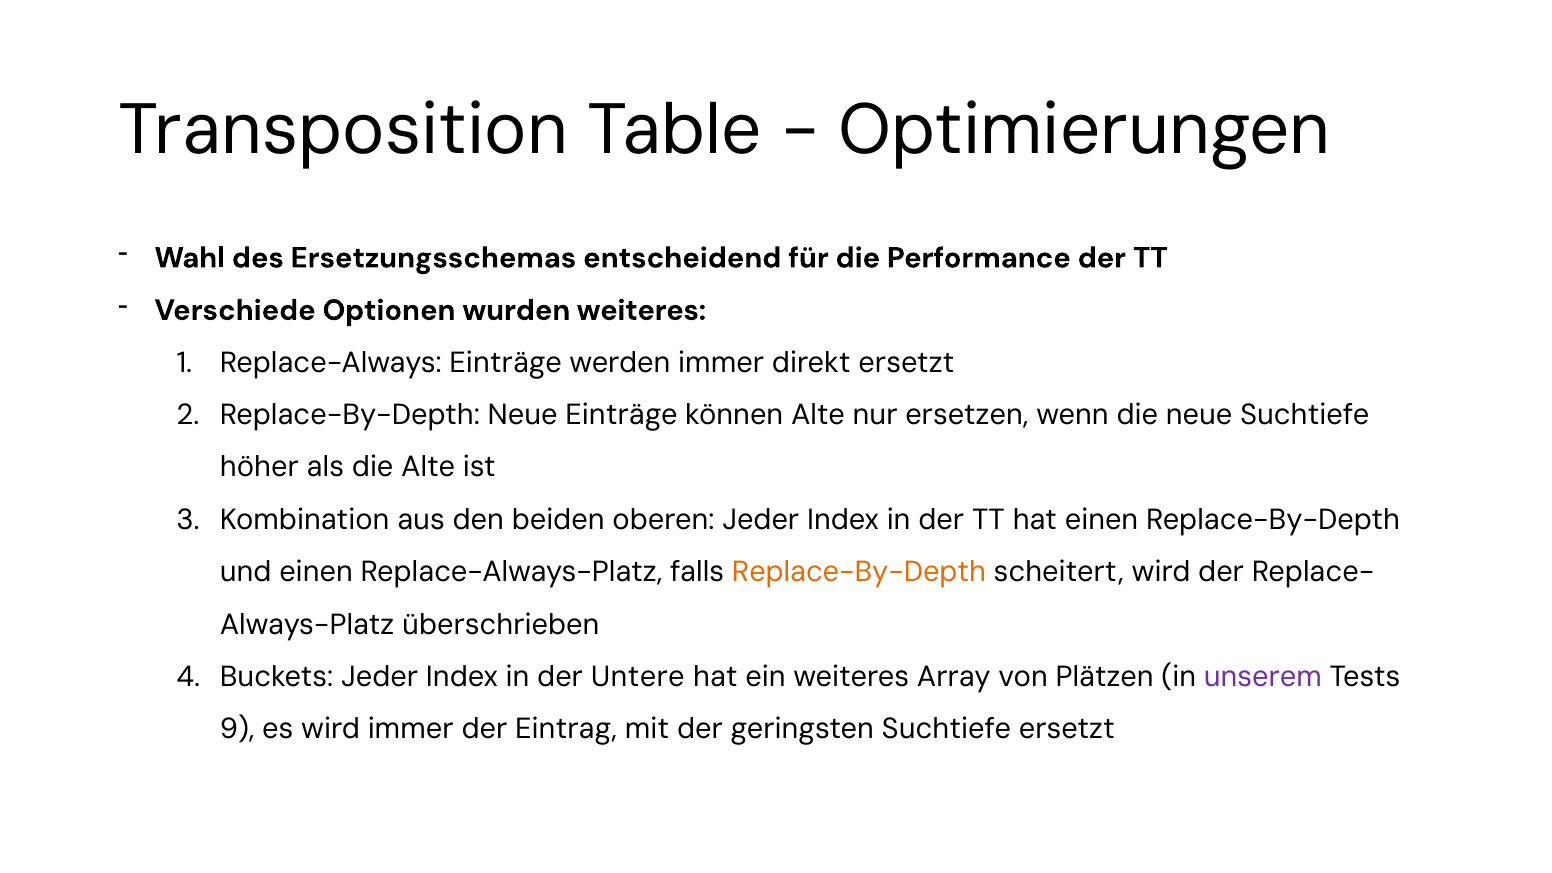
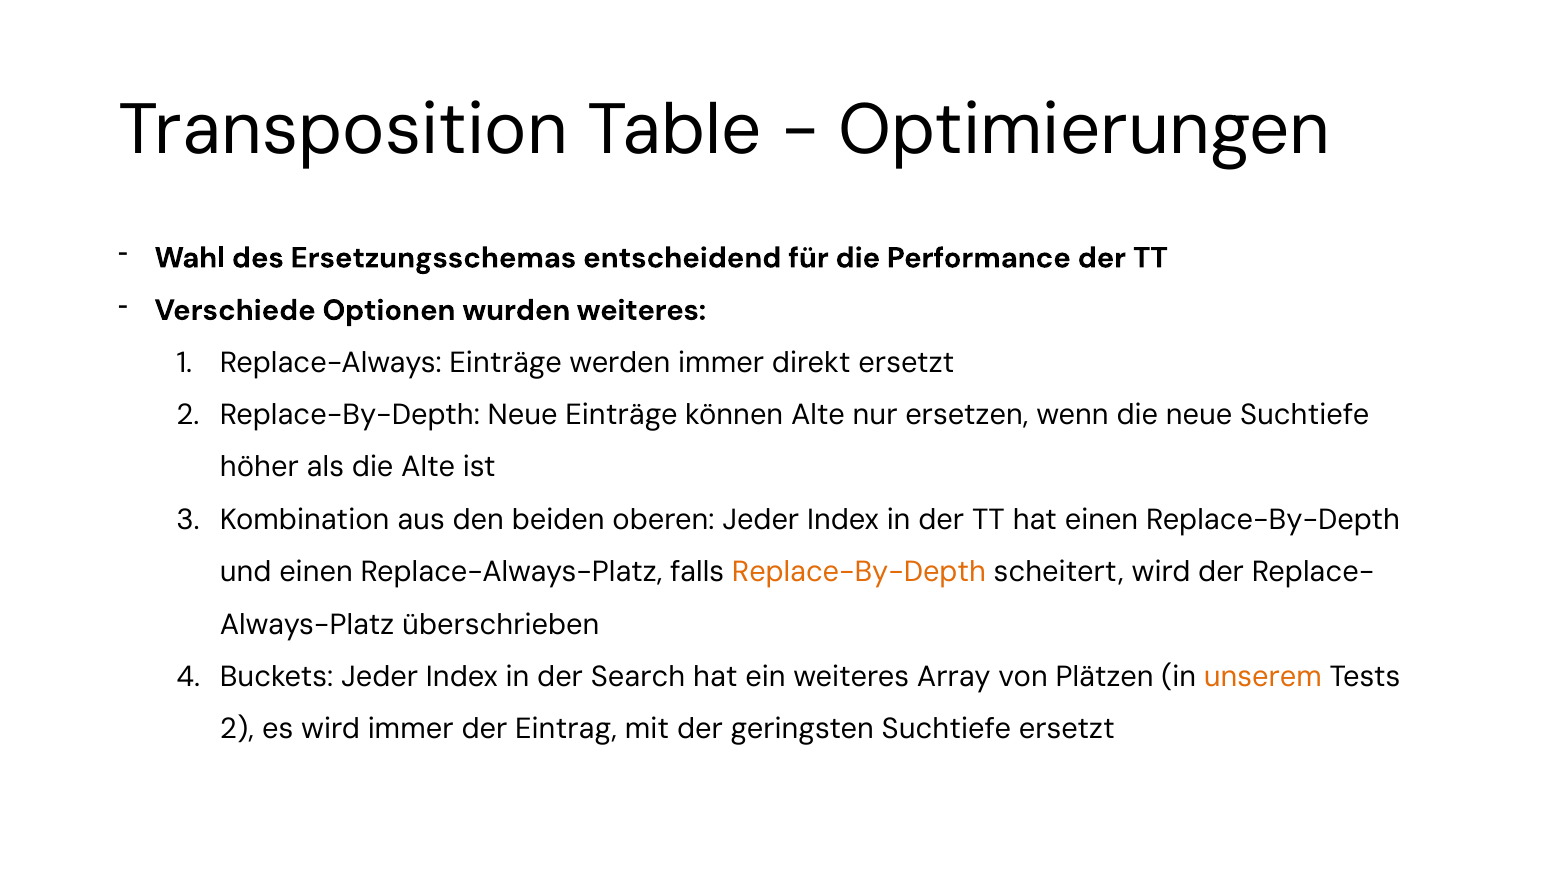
Untere: Untere -> Search
unserem colour: purple -> orange
9 at (237, 729): 9 -> 2
